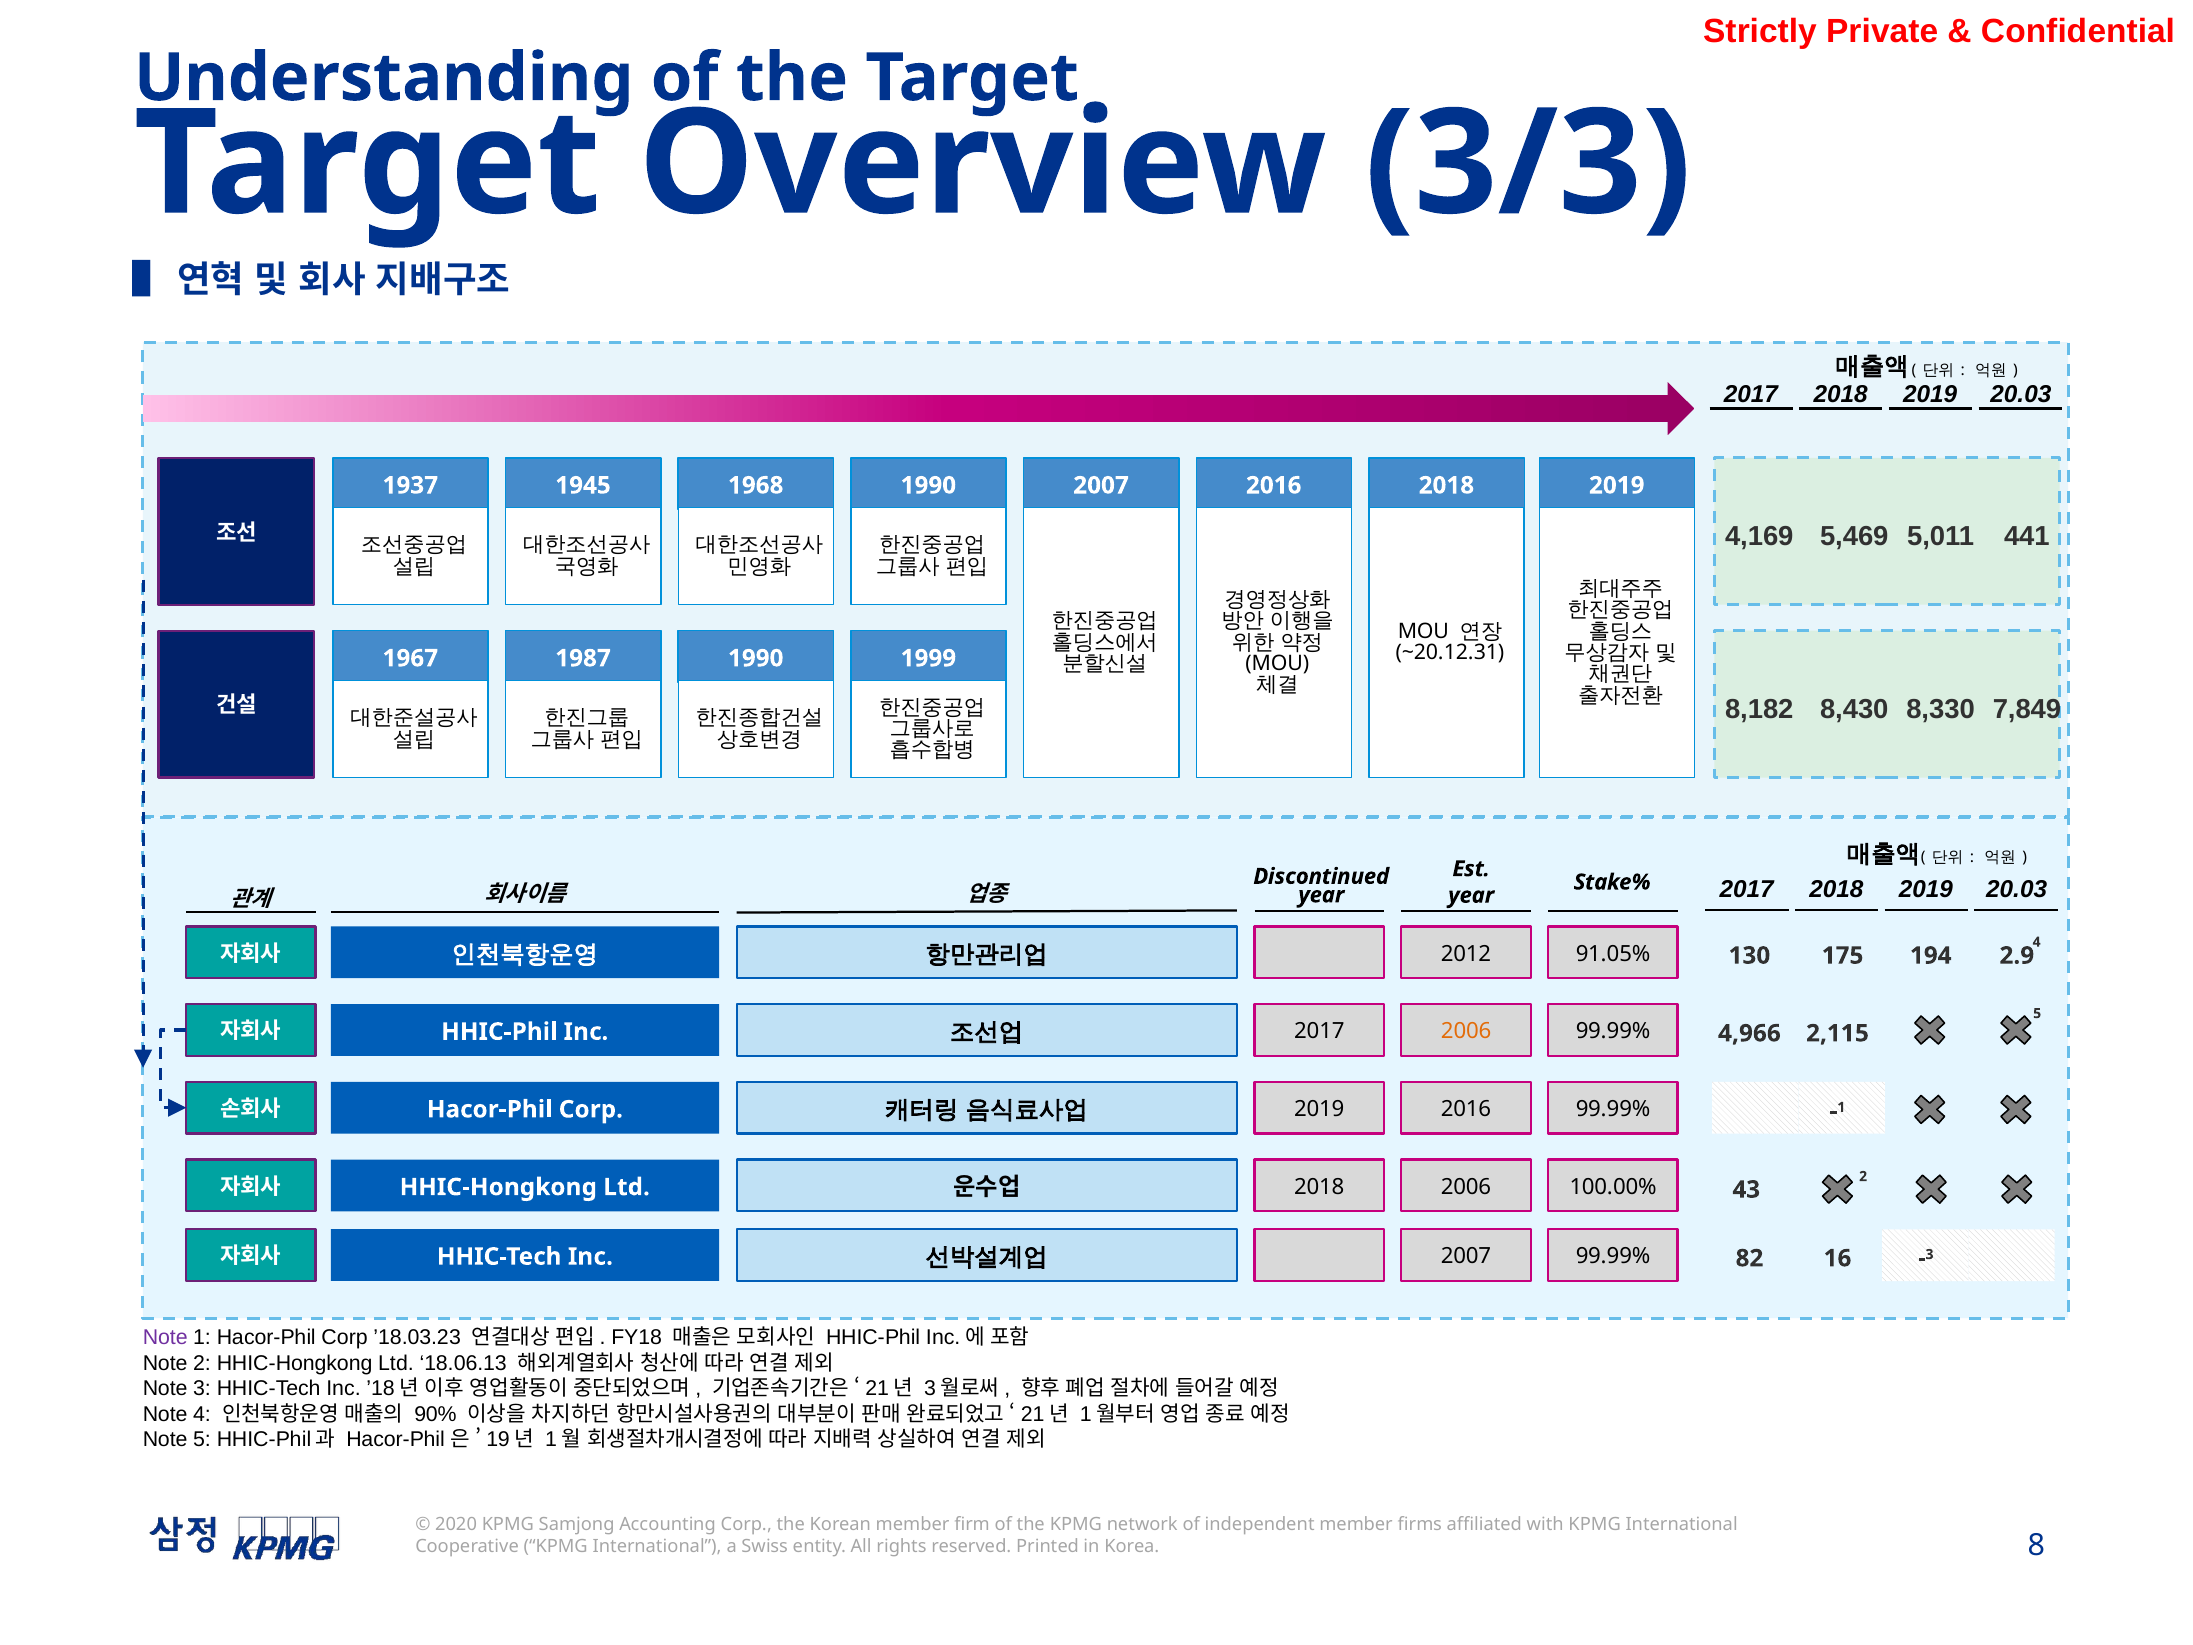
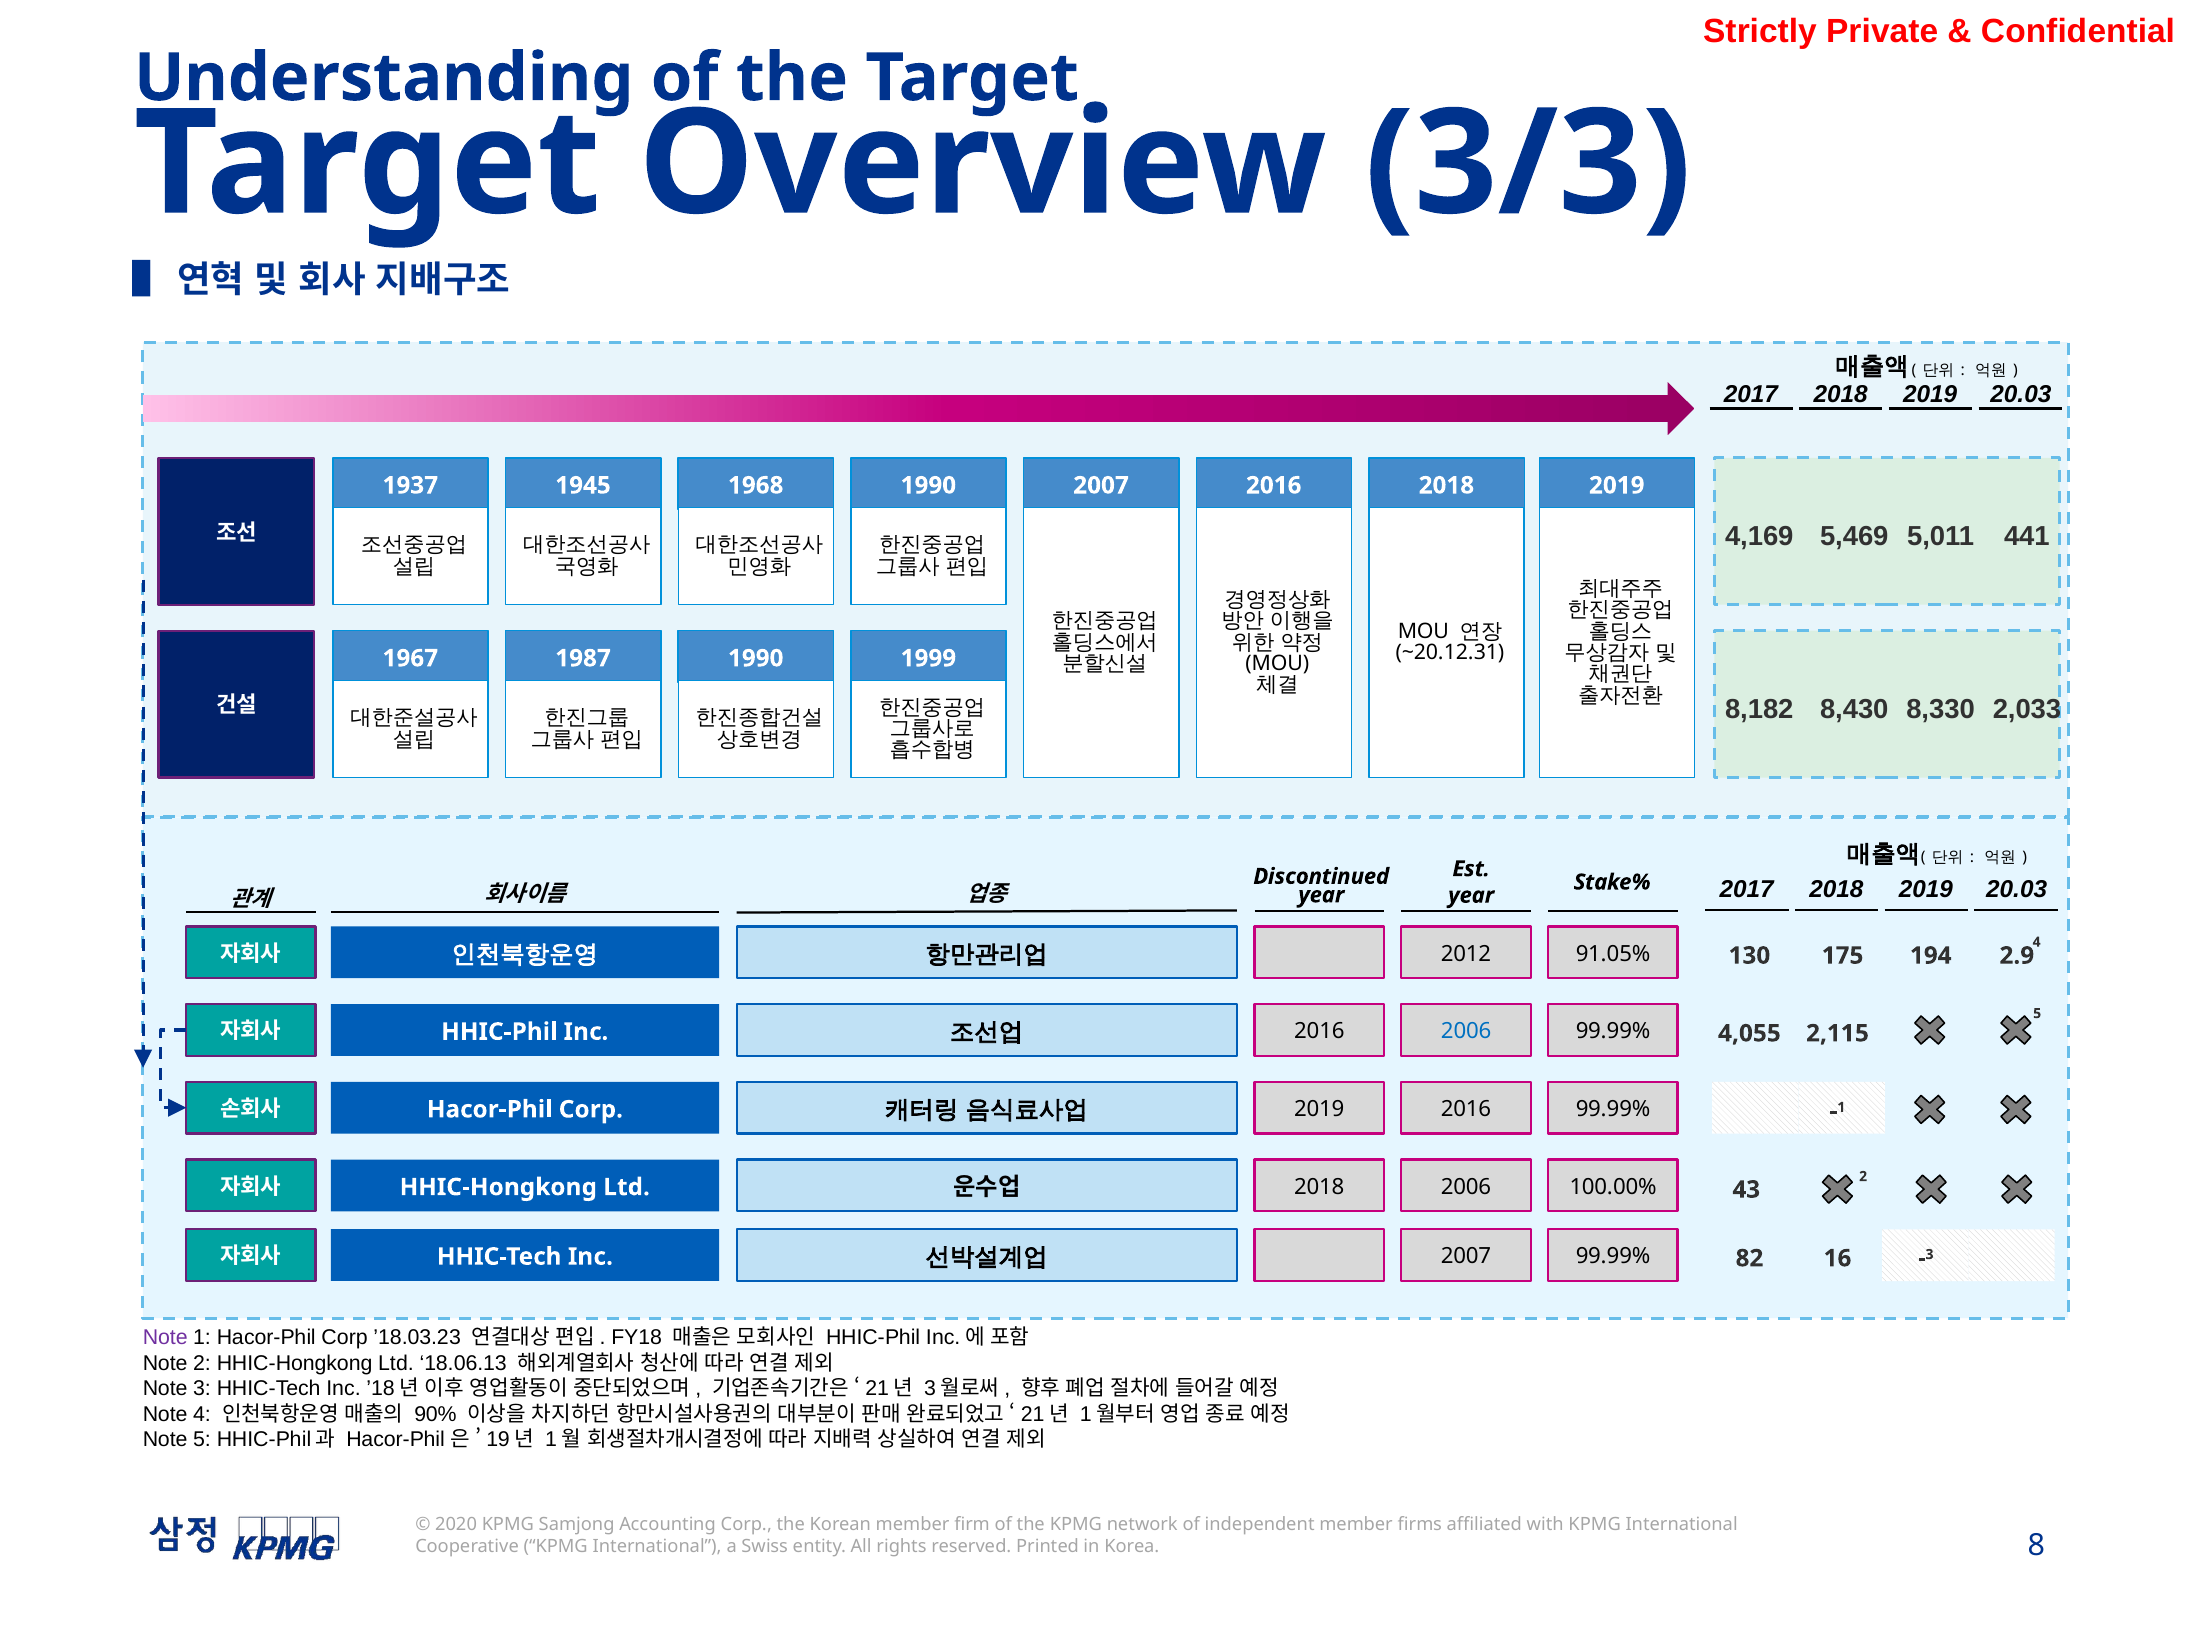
7,849: 7,849 -> 2,033
2017 at (1319, 1031): 2017 -> 2016
2006 at (1466, 1031) colour: orange -> blue
4,966: 4,966 -> 4,055
